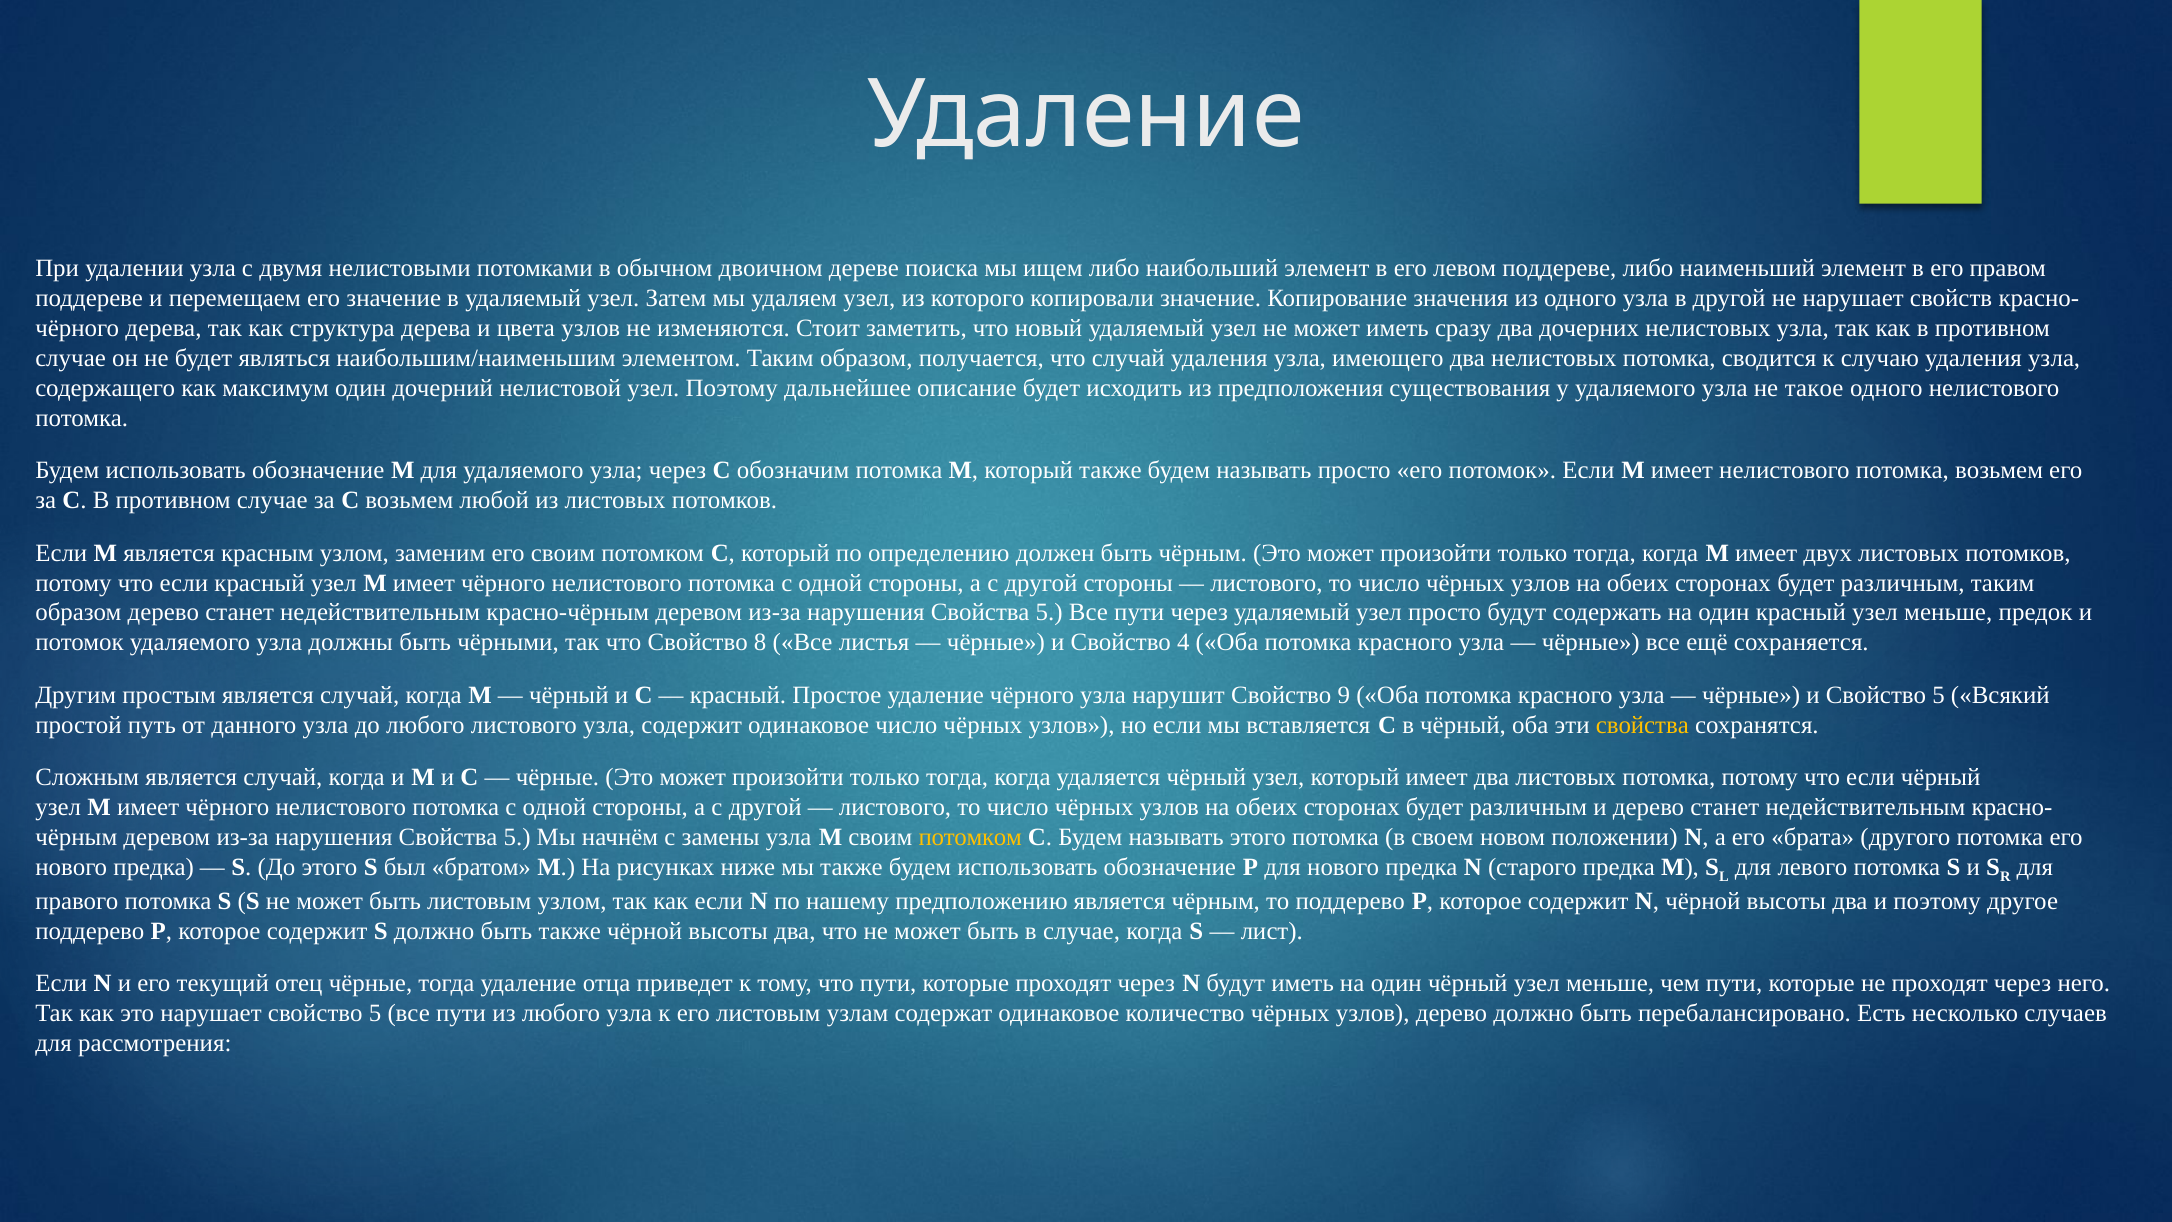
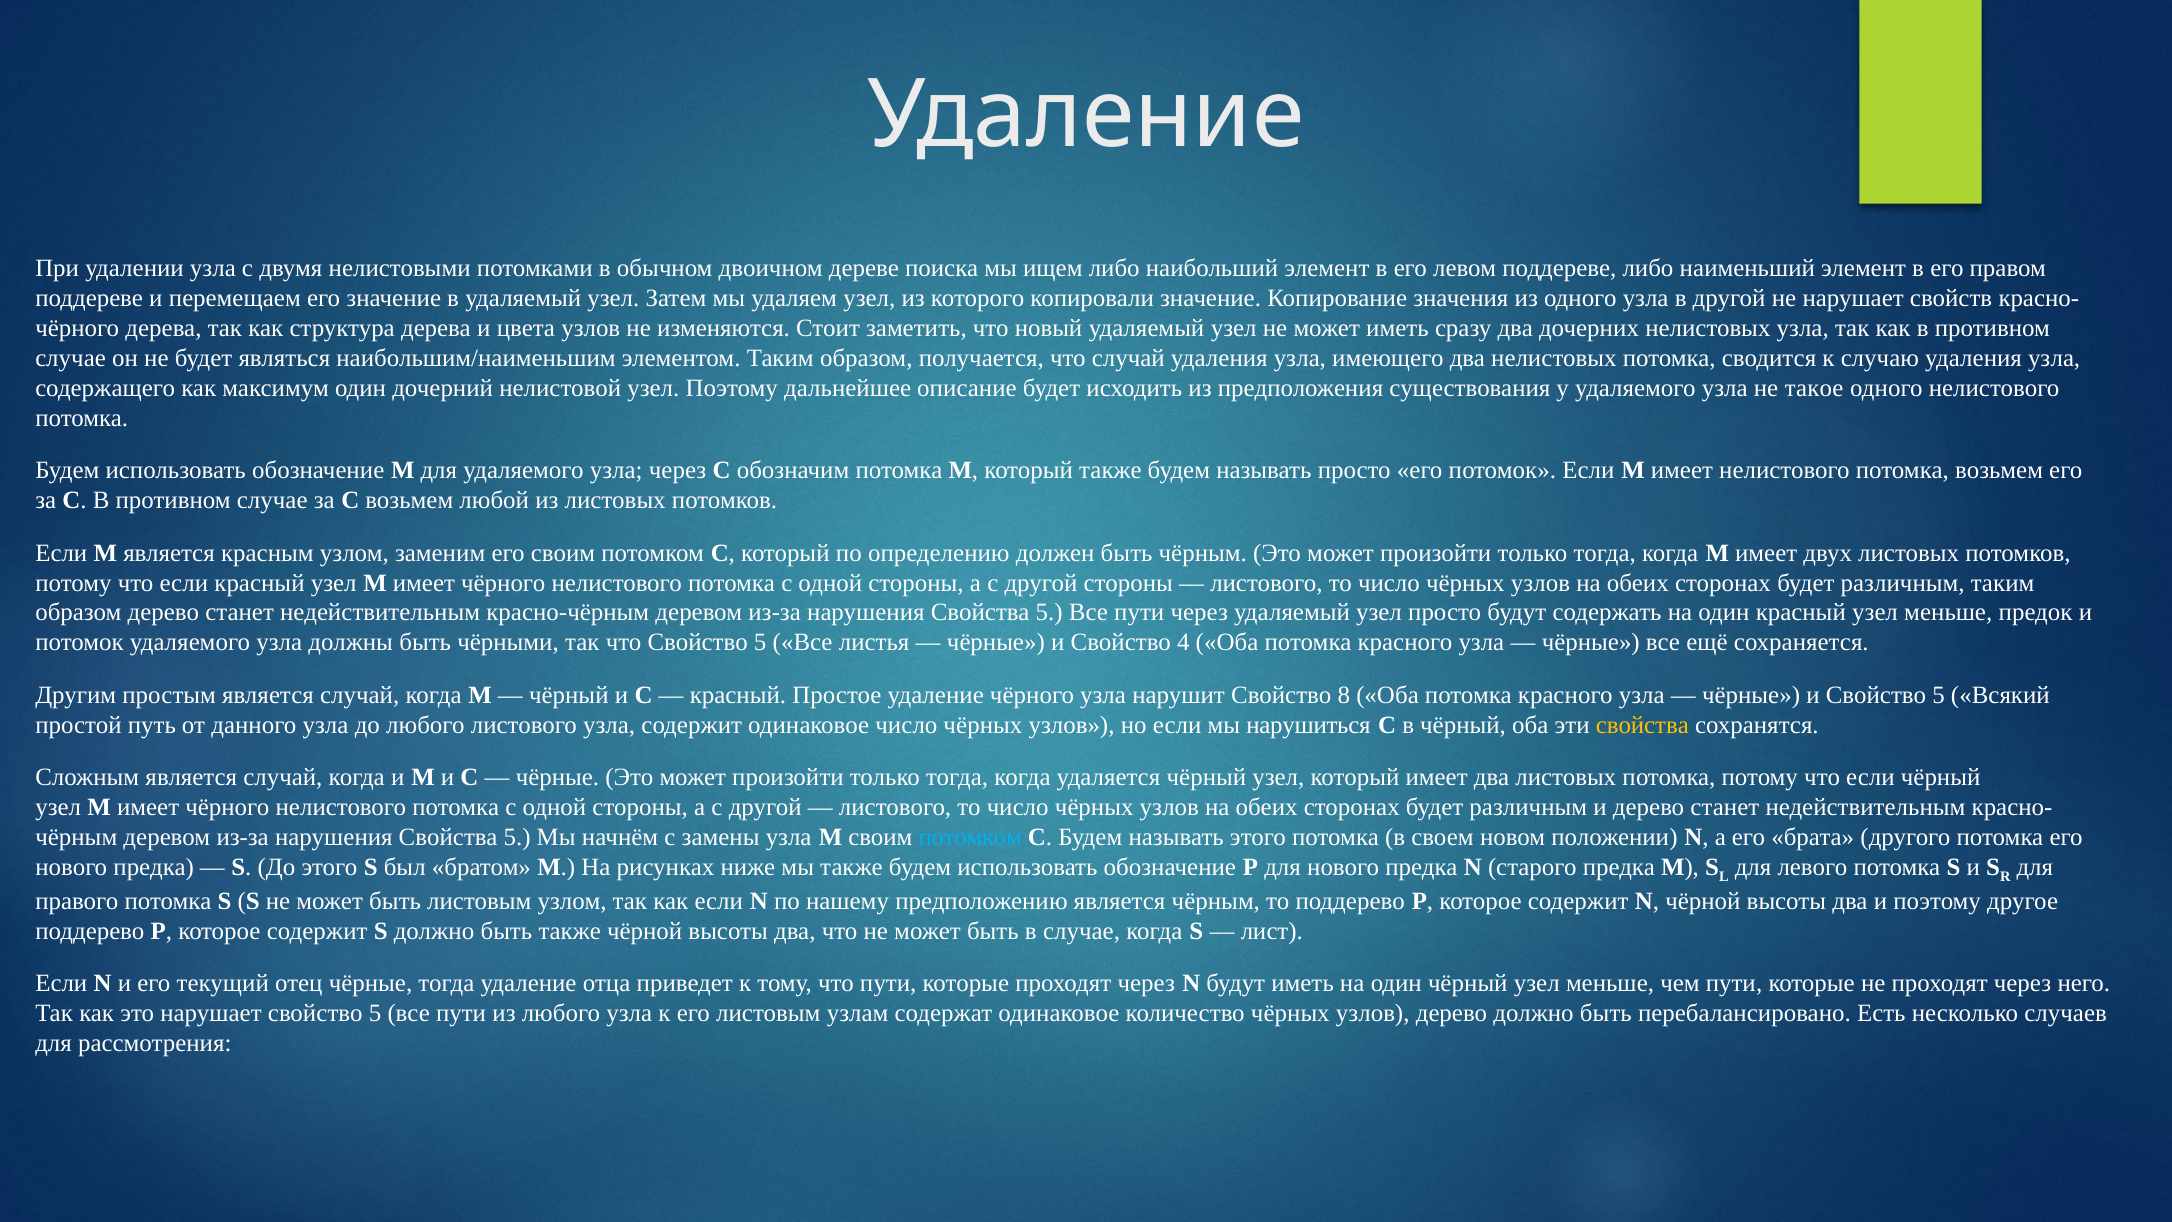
что Свойство 8: 8 -> 5
9: 9 -> 8
вставляется: вставляется -> нарушиться
потомком at (970, 837) colour: yellow -> light blue
